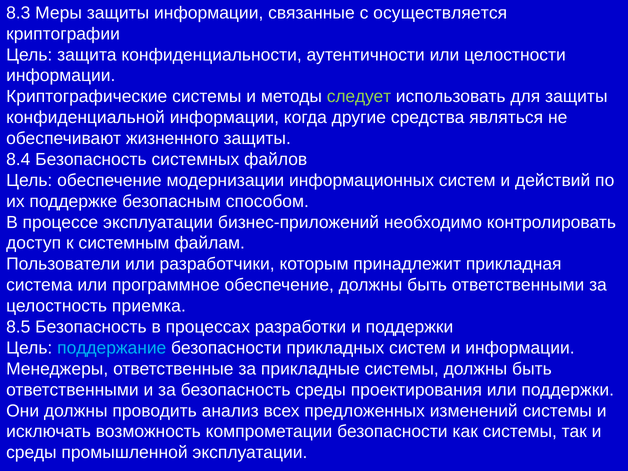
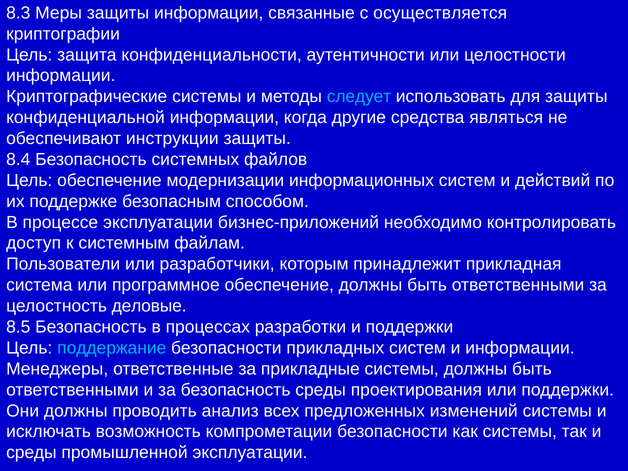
следует colour: light green -> light blue
жизненного: жизненного -> инструкции
приемка: приемка -> деловые
